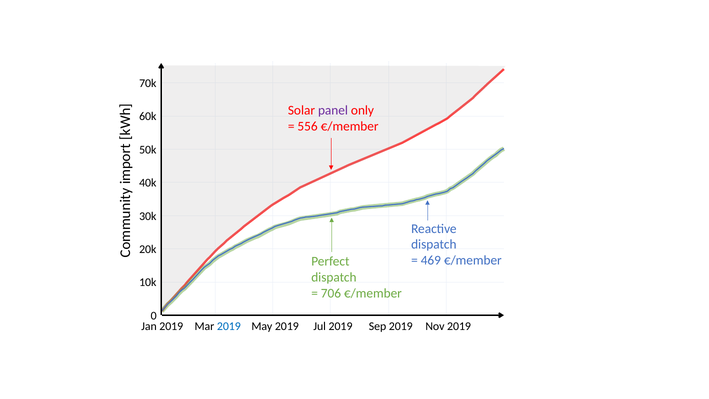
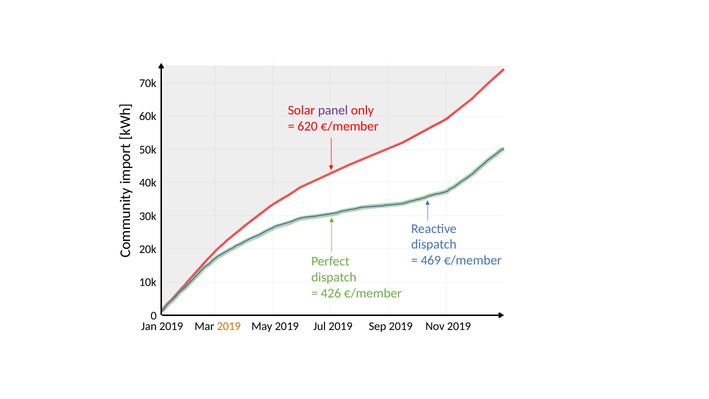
556: 556 -> 620
706: 706 -> 426
2019 at (229, 326) colour: blue -> orange
